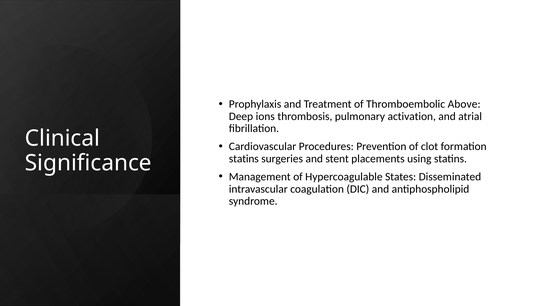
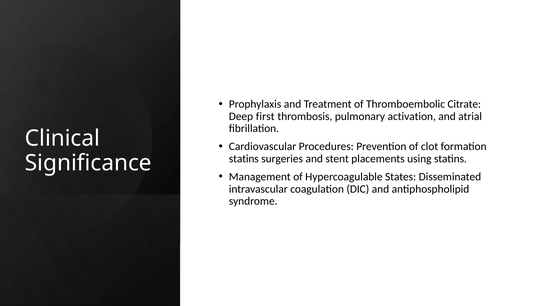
Above: Above -> Citrate
ions: ions -> first
